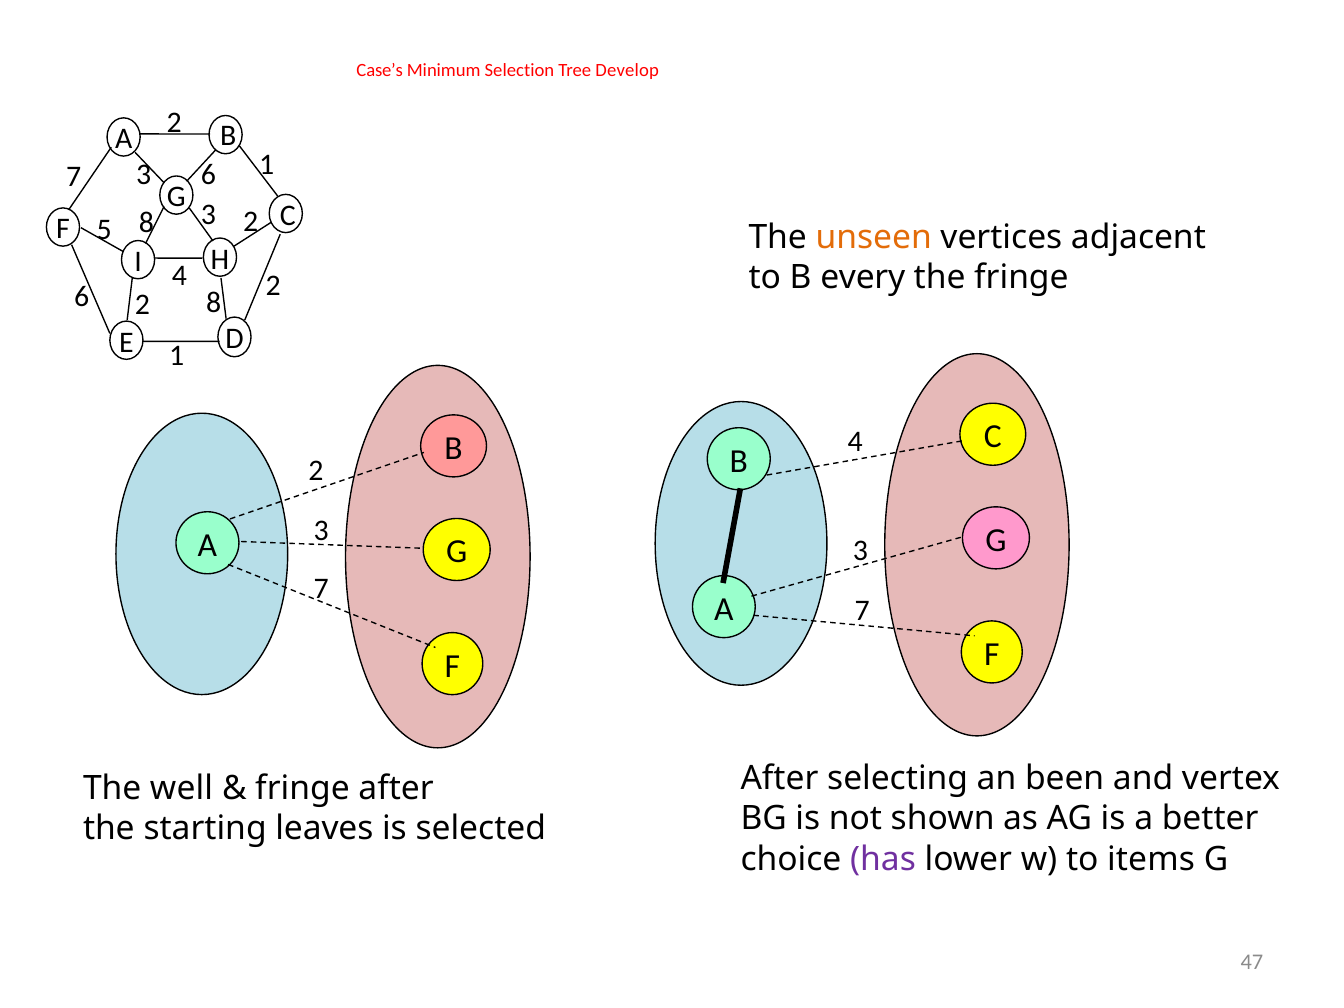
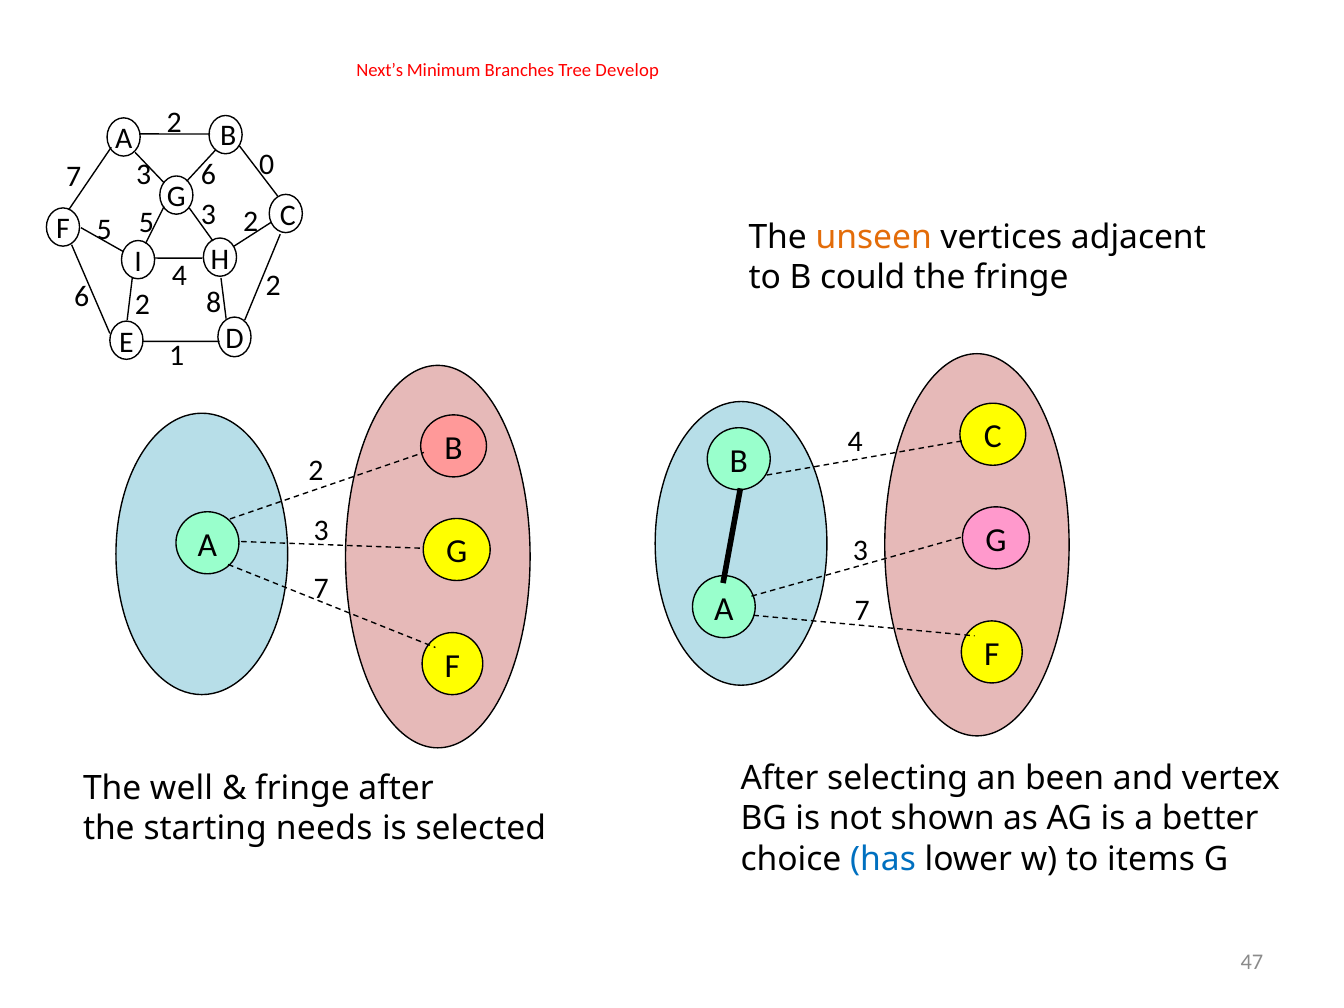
Case’s: Case’s -> Next’s
Selection: Selection -> Branches
6 1: 1 -> 0
5 8: 8 -> 5
every: every -> could
leaves: leaves -> needs
has colour: purple -> blue
